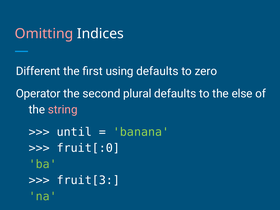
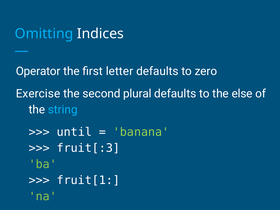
Omitting colour: pink -> light blue
Different: Different -> Operator
using: using -> letter
Operator: Operator -> Exercise
string colour: pink -> light blue
fruit[:0: fruit[:0 -> fruit[:3
fruit[3: fruit[3 -> fruit[1
